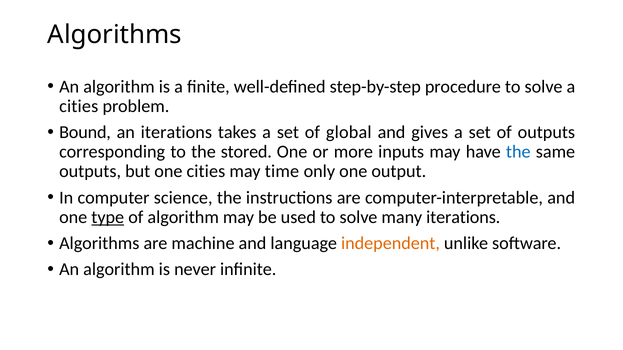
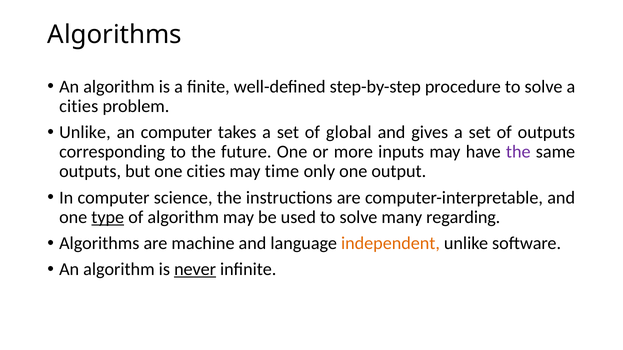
Bound at (85, 132): Bound -> Unlike
an iterations: iterations -> computer
stored: stored -> future
the at (518, 152) colour: blue -> purple
many iterations: iterations -> regarding
never underline: none -> present
